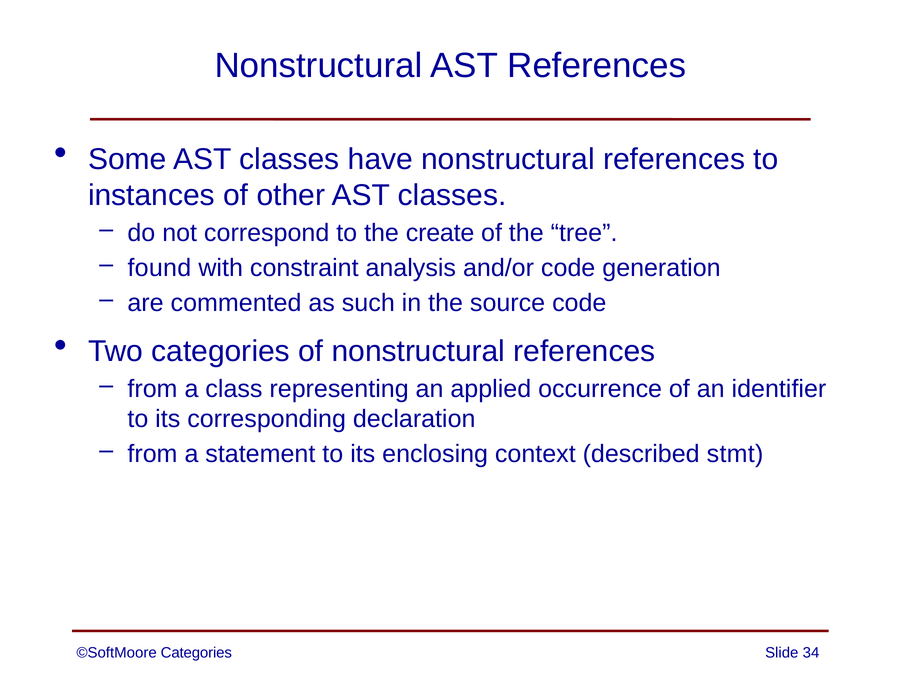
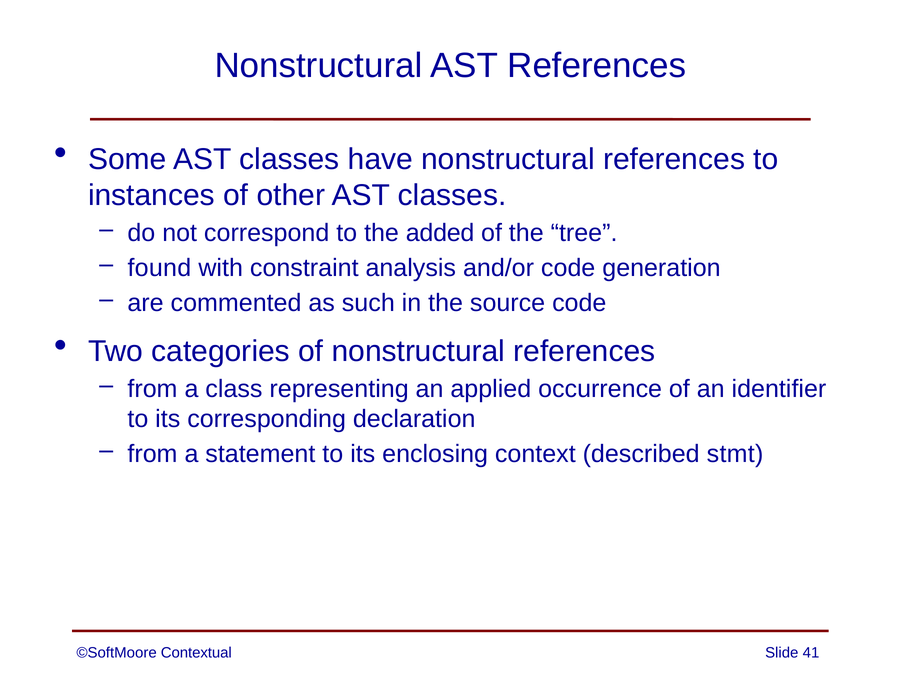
create: create -> added
©SoftMoore Categories: Categories -> Contextual
34: 34 -> 41
